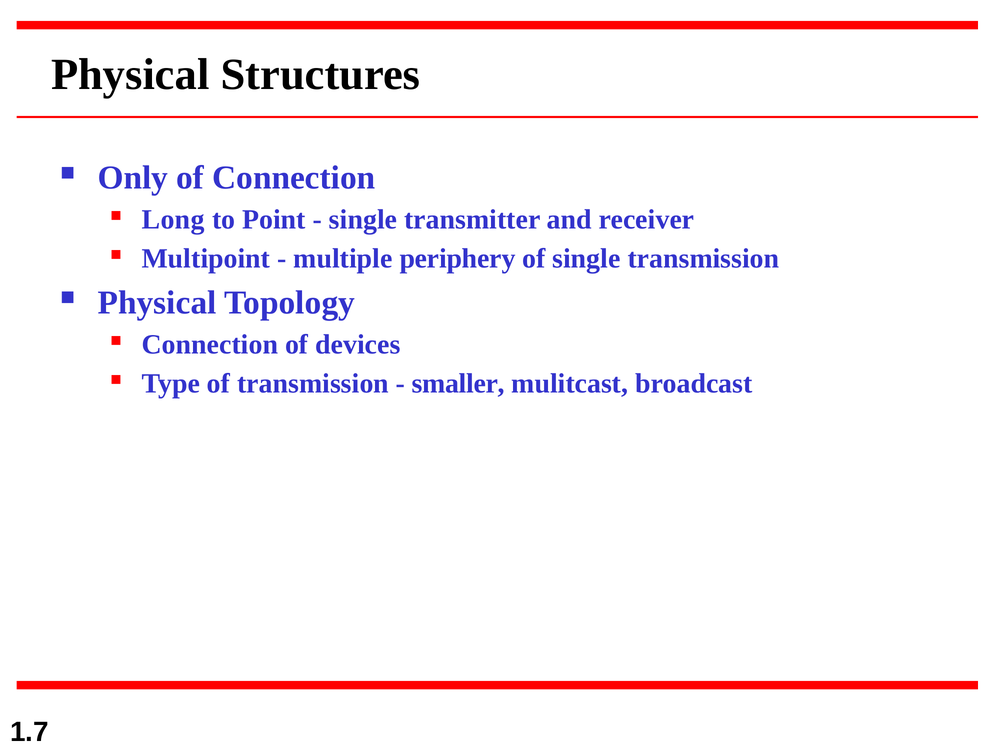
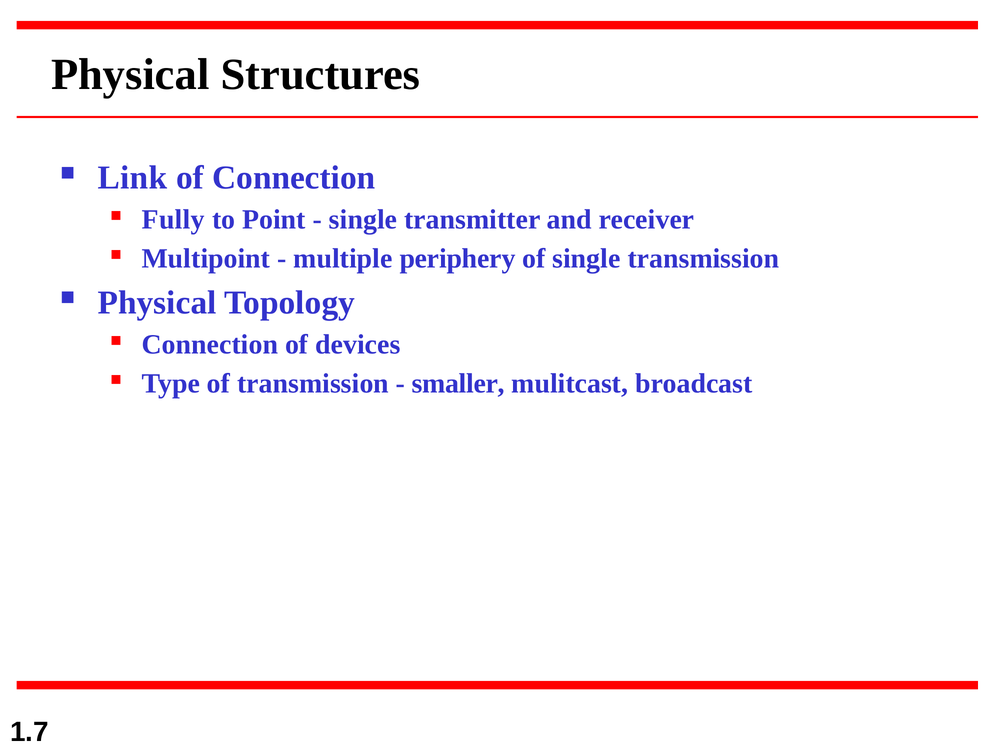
Only: Only -> Link
Long: Long -> Fully
